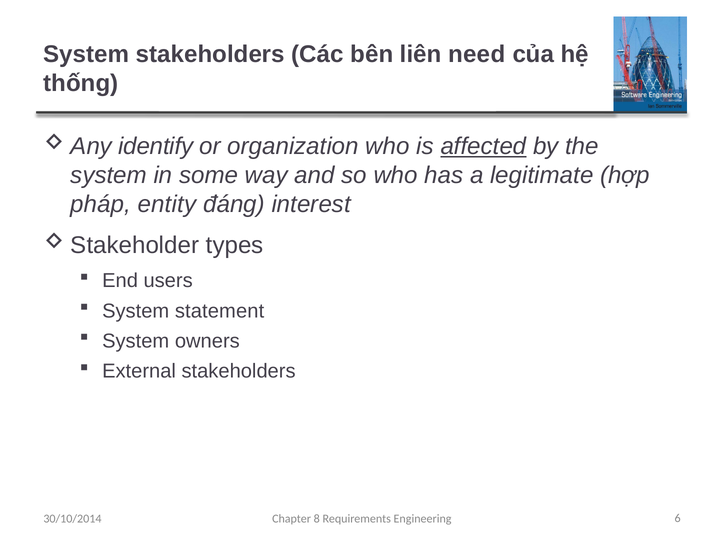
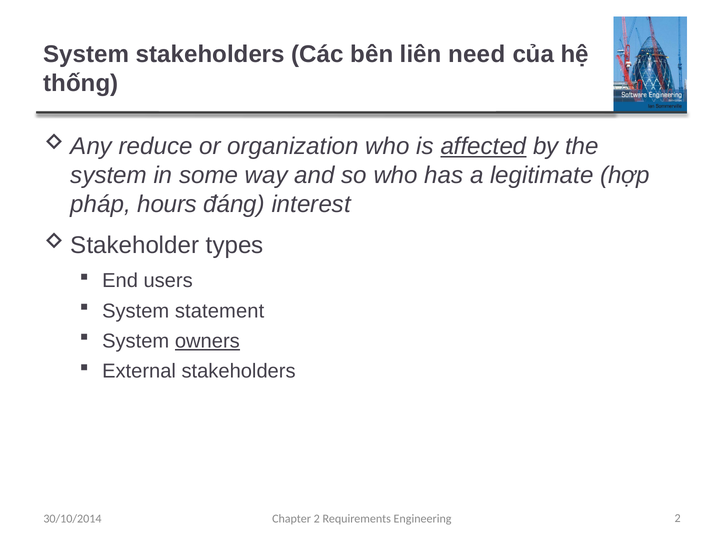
identify: identify -> reduce
entity: entity -> hours
owners underline: none -> present
Chapter 8: 8 -> 2
Engineering 6: 6 -> 2
